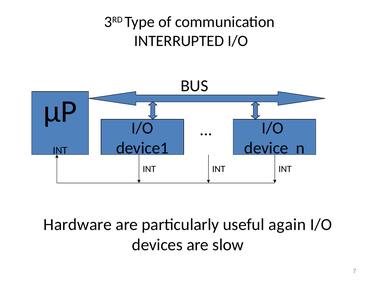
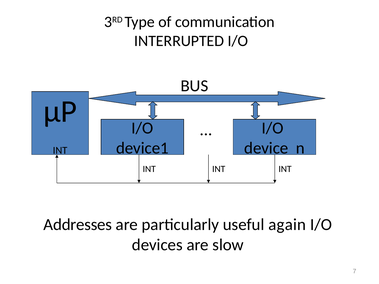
Hardware: Hardware -> Addresses
